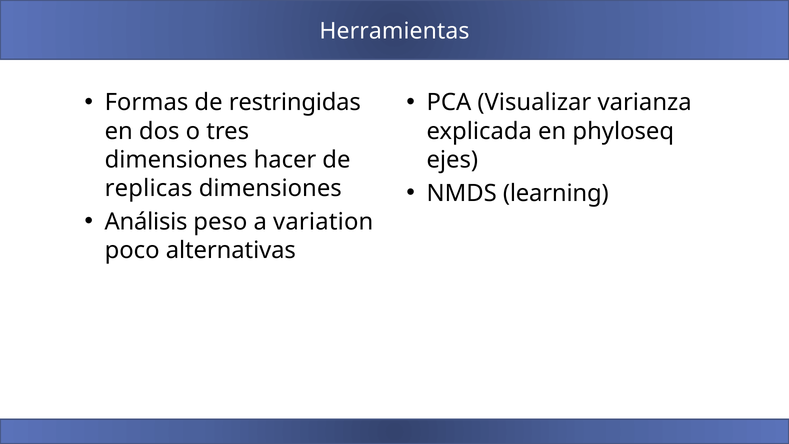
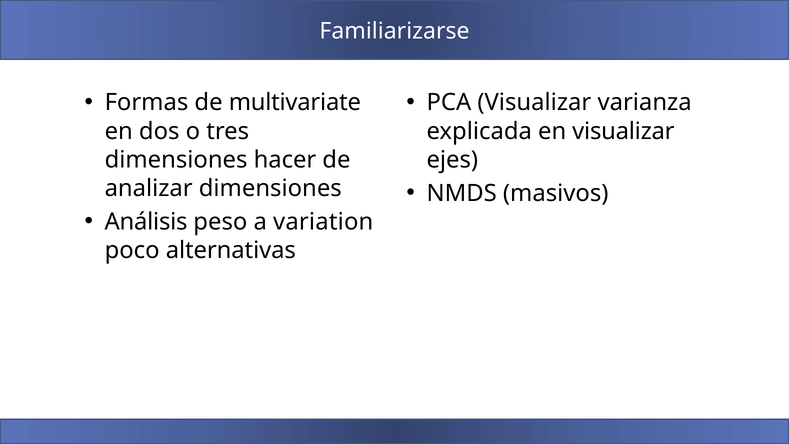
Herramientas: Herramientas -> Familiarizarse
restringidas: restringidas -> multivariate
en phyloseq: phyloseq -> visualizar
learning: learning -> masivos
replicas: replicas -> analizar
